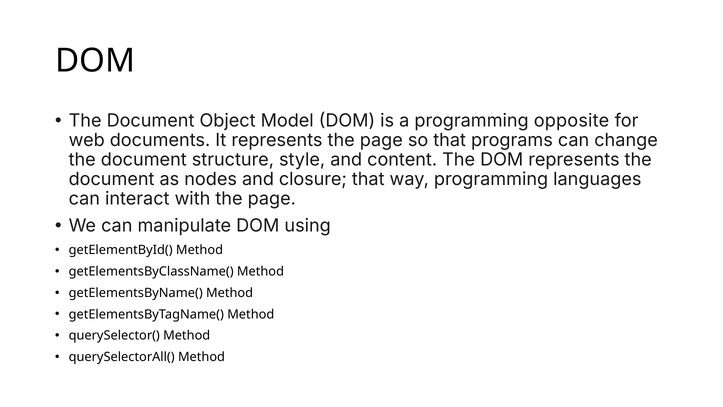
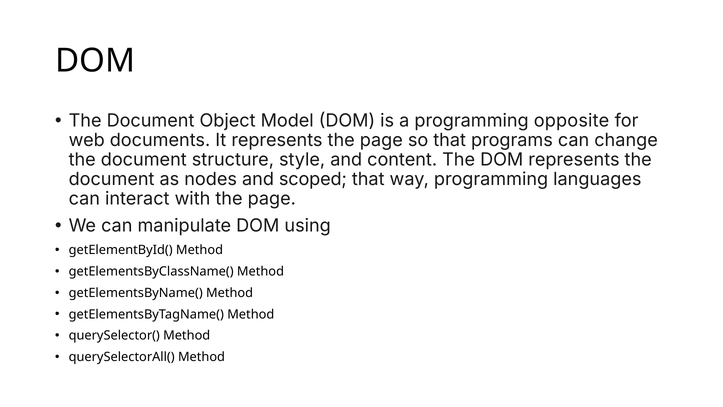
closure: closure -> scoped
